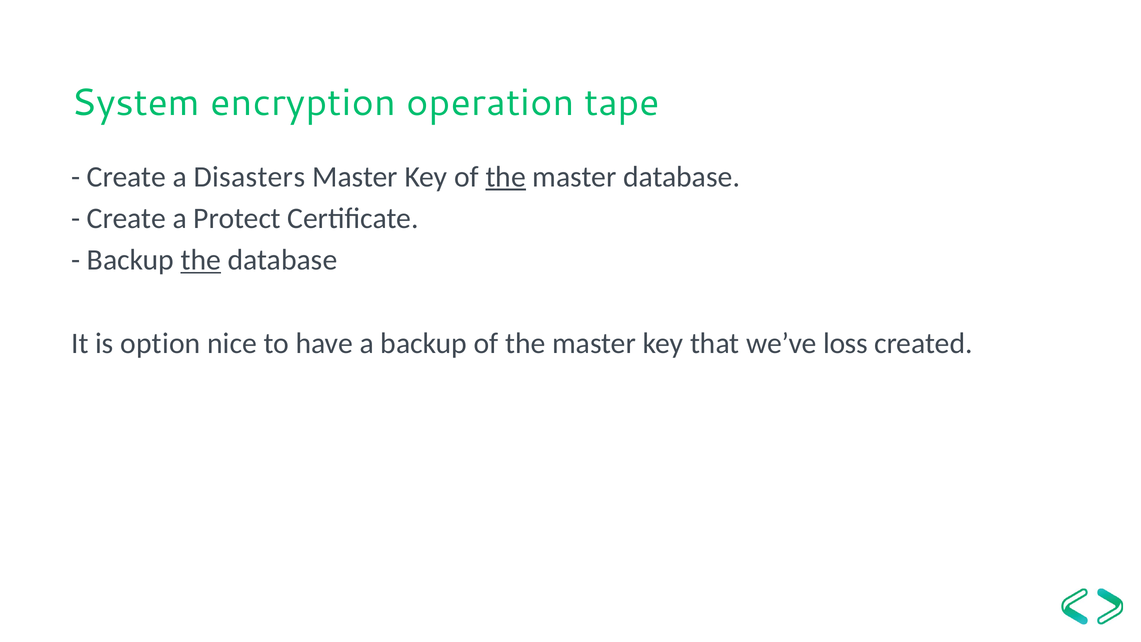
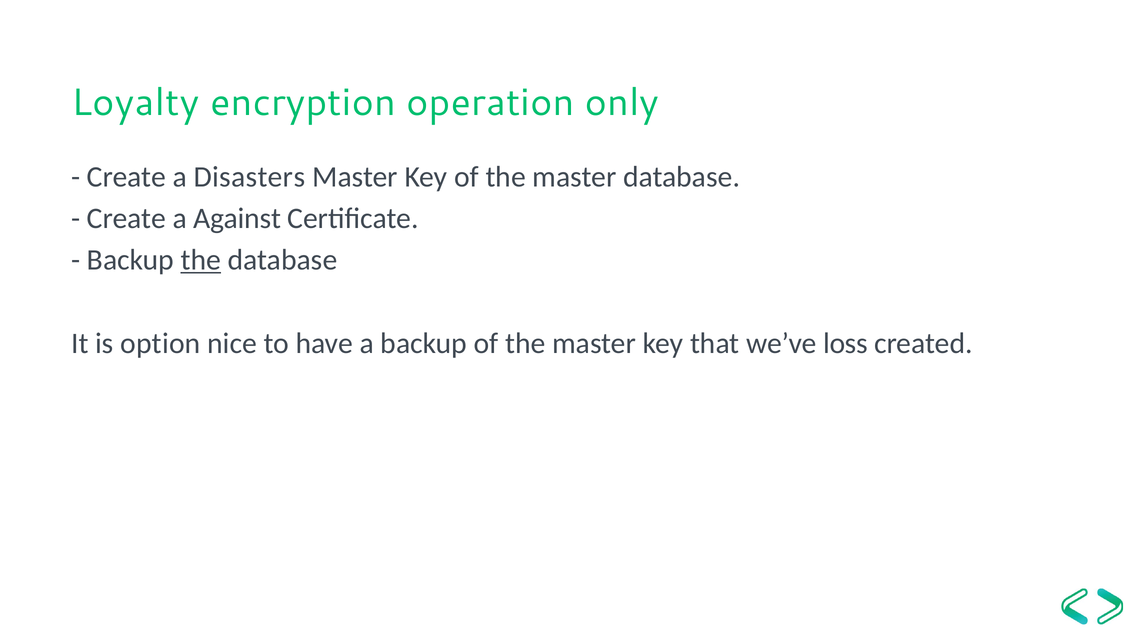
System: System -> Loyalty
tape: tape -> only
the at (506, 177) underline: present -> none
Protect: Protect -> Against
